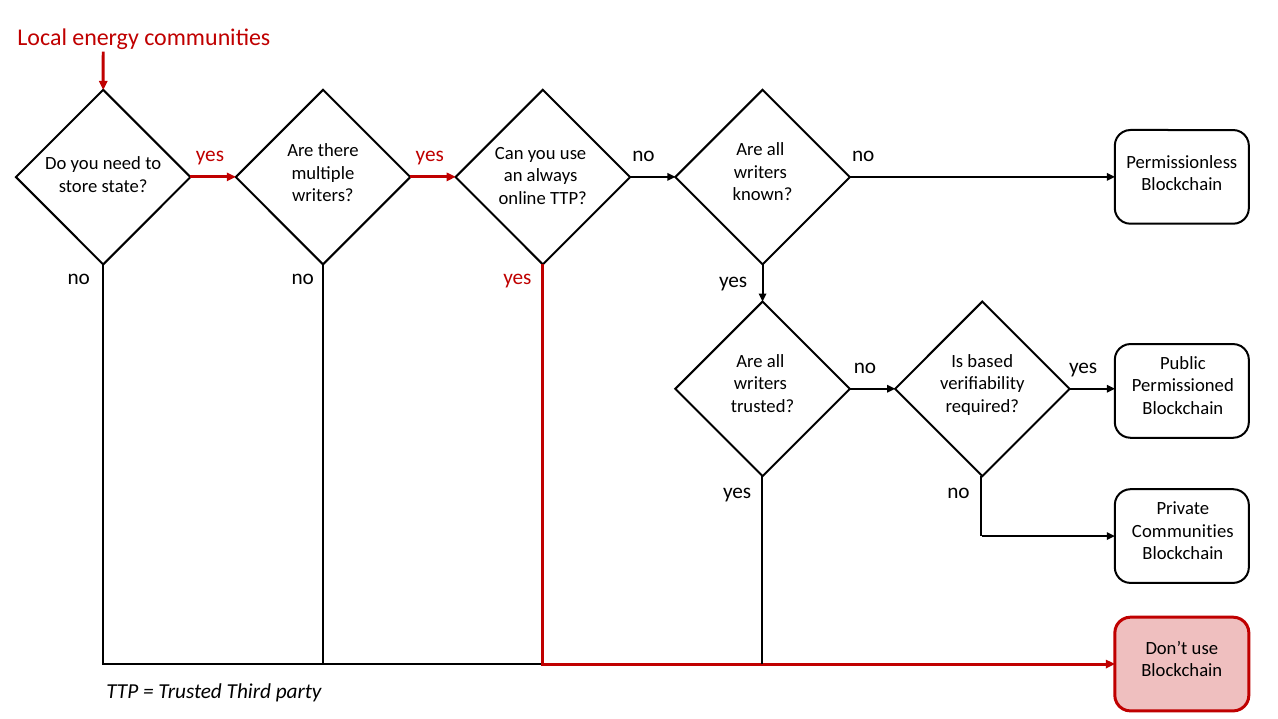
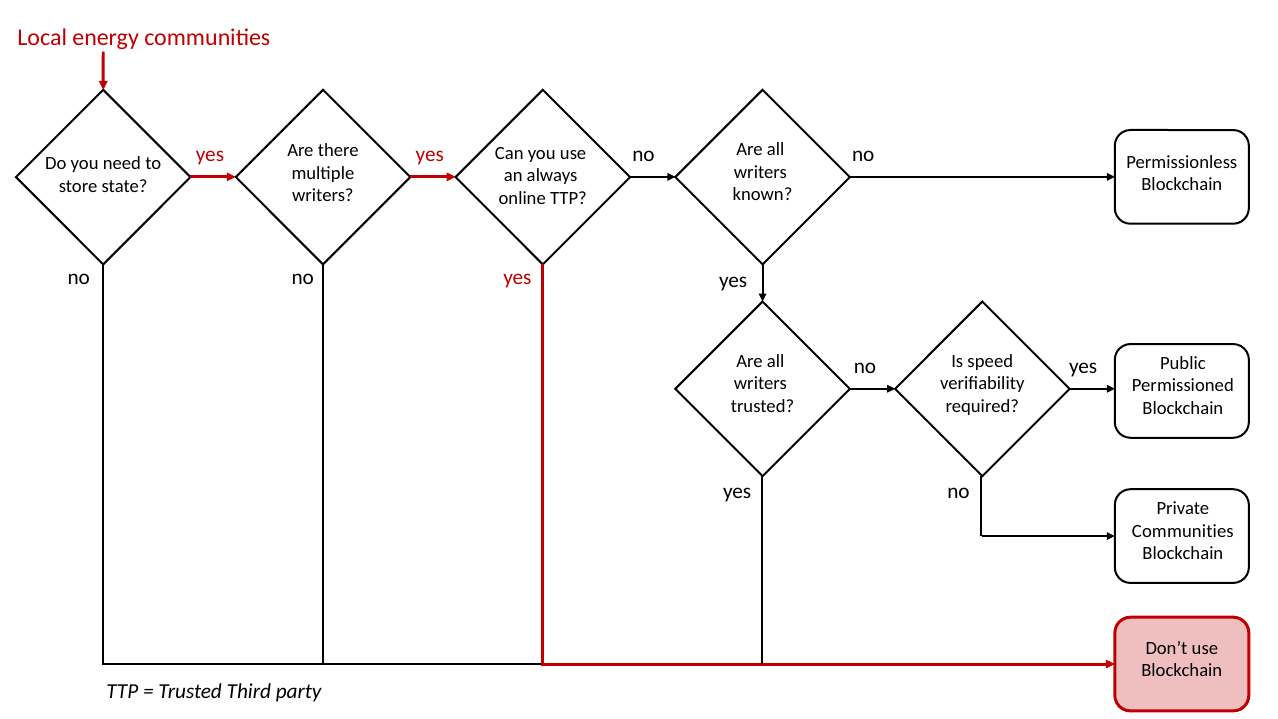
based: based -> speed
